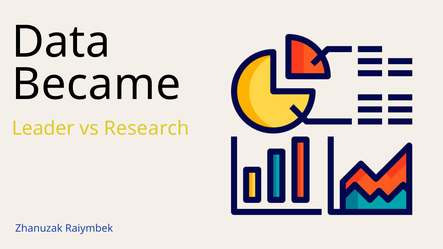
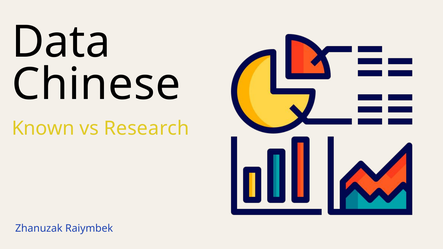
Became: Became -> Chinese
Leader: Leader -> Known
